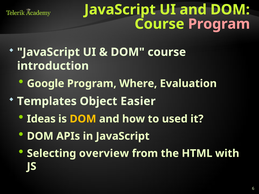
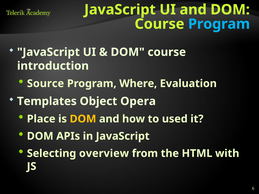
Program at (219, 24) colour: pink -> light blue
Google: Google -> Source
Easier: Easier -> Opera
Ideas: Ideas -> Place
